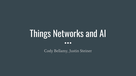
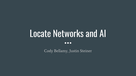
Things: Things -> Locate
